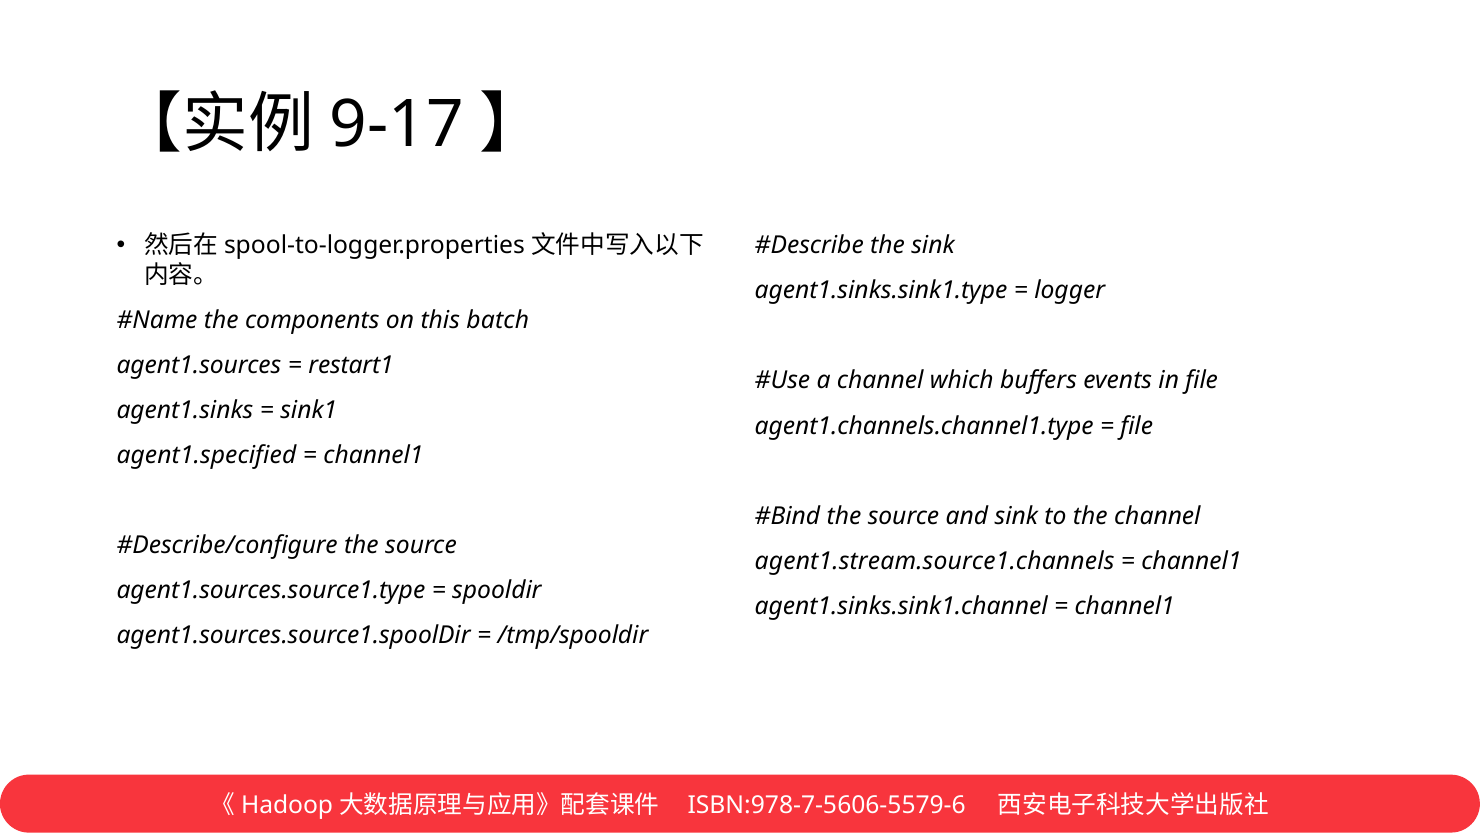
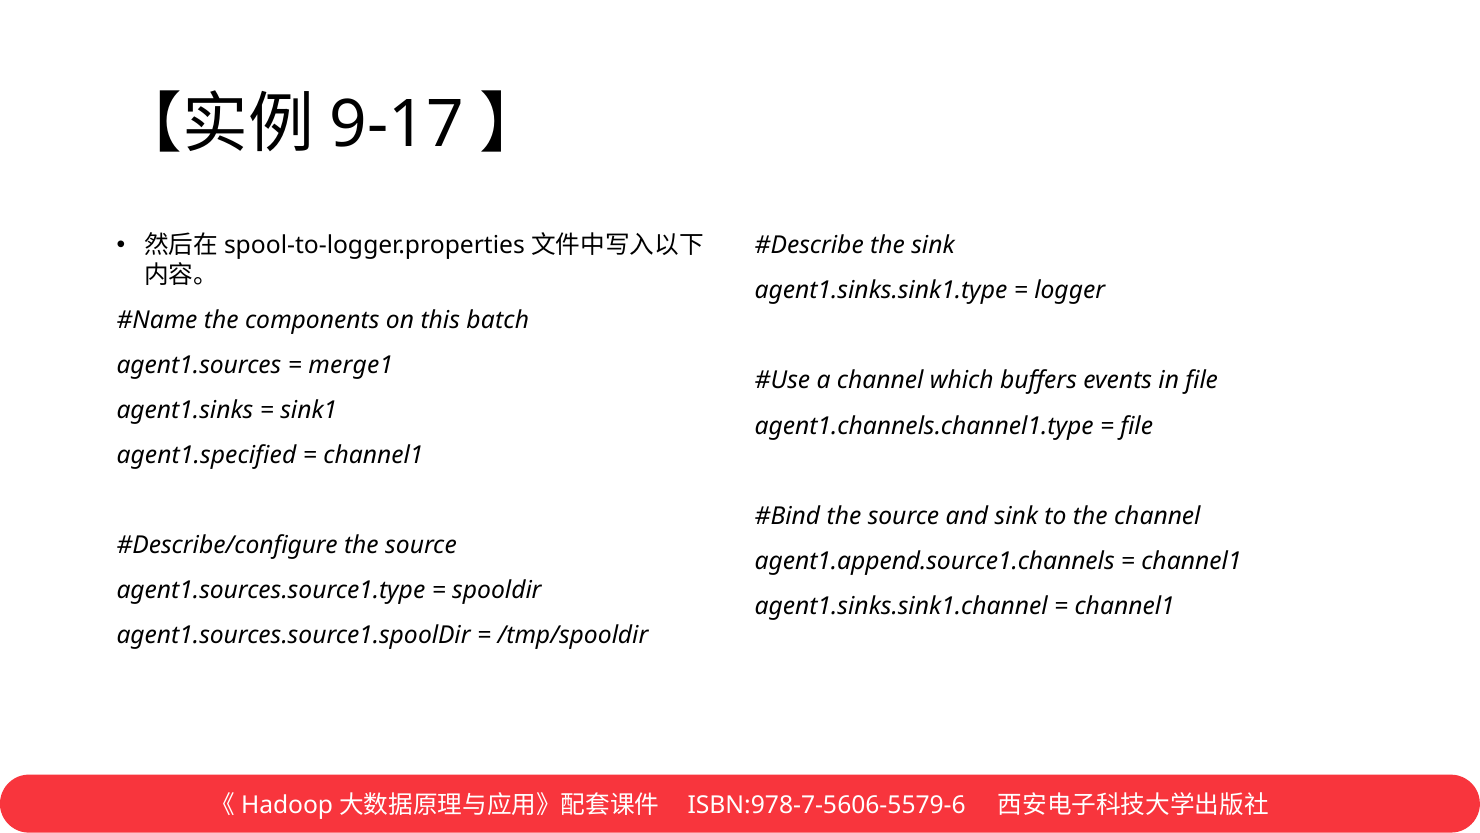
restart1: restart1 -> merge1
agent1.stream.source1.channels: agent1.stream.source1.channels -> agent1.append.source1.channels
